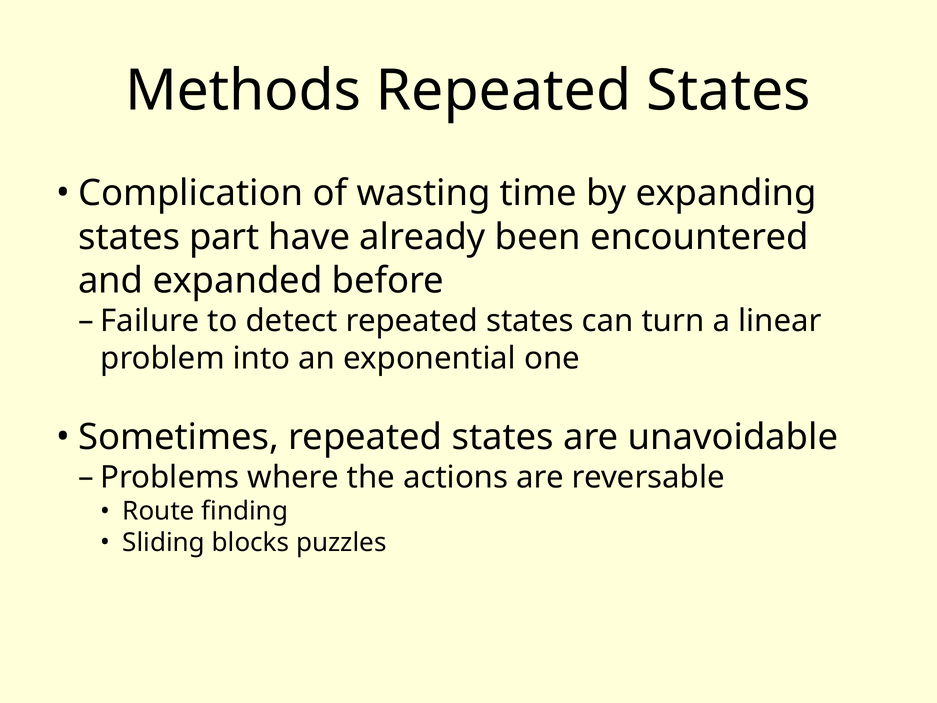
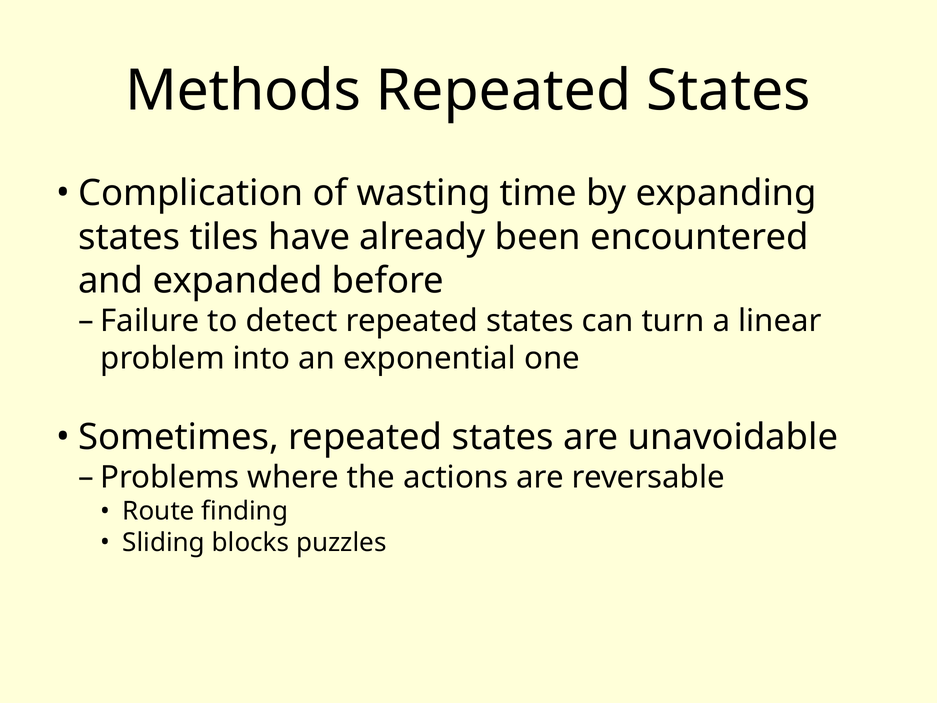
part: part -> tiles
